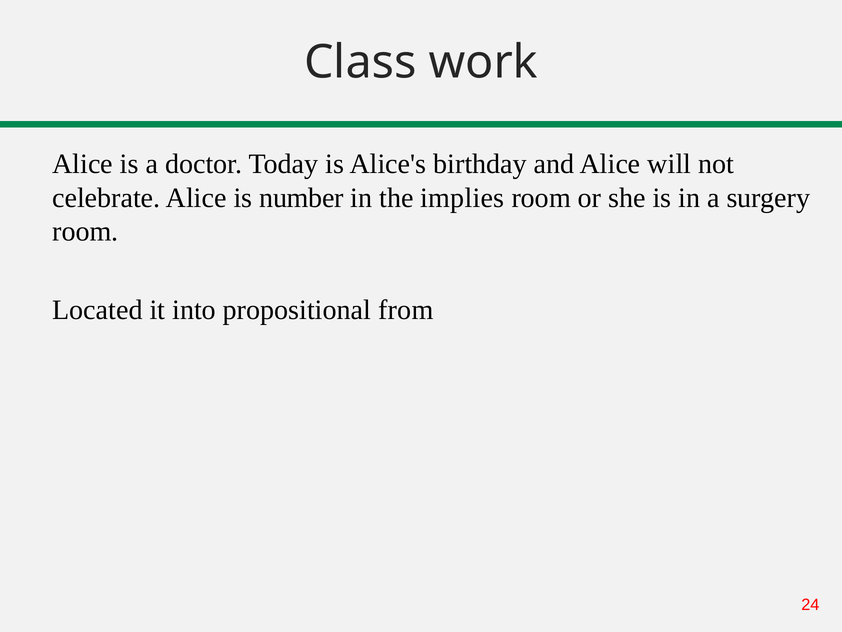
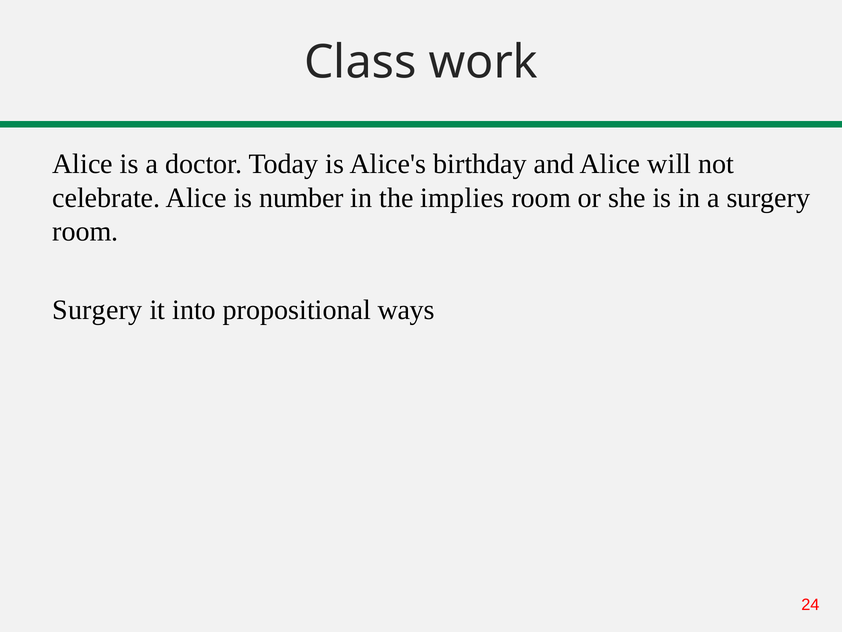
Located at (97, 310): Located -> Surgery
from: from -> ways
